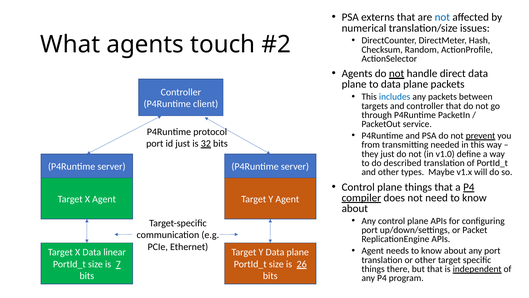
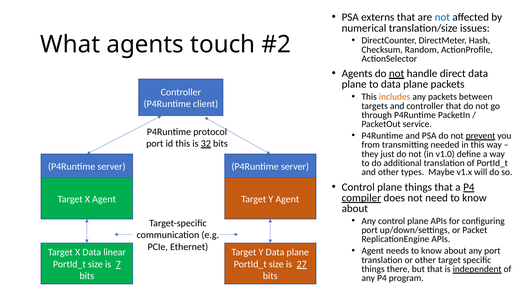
includes colour: blue -> orange
id just: just -> this
described: described -> additional
26: 26 -> 27
